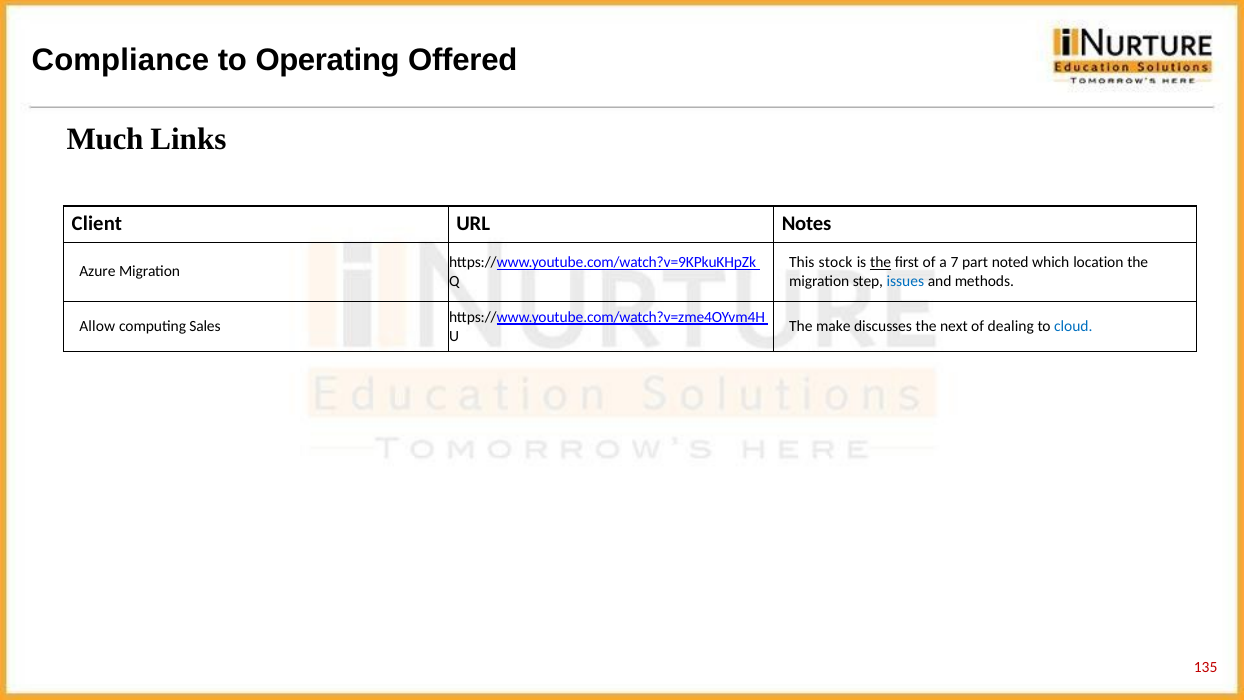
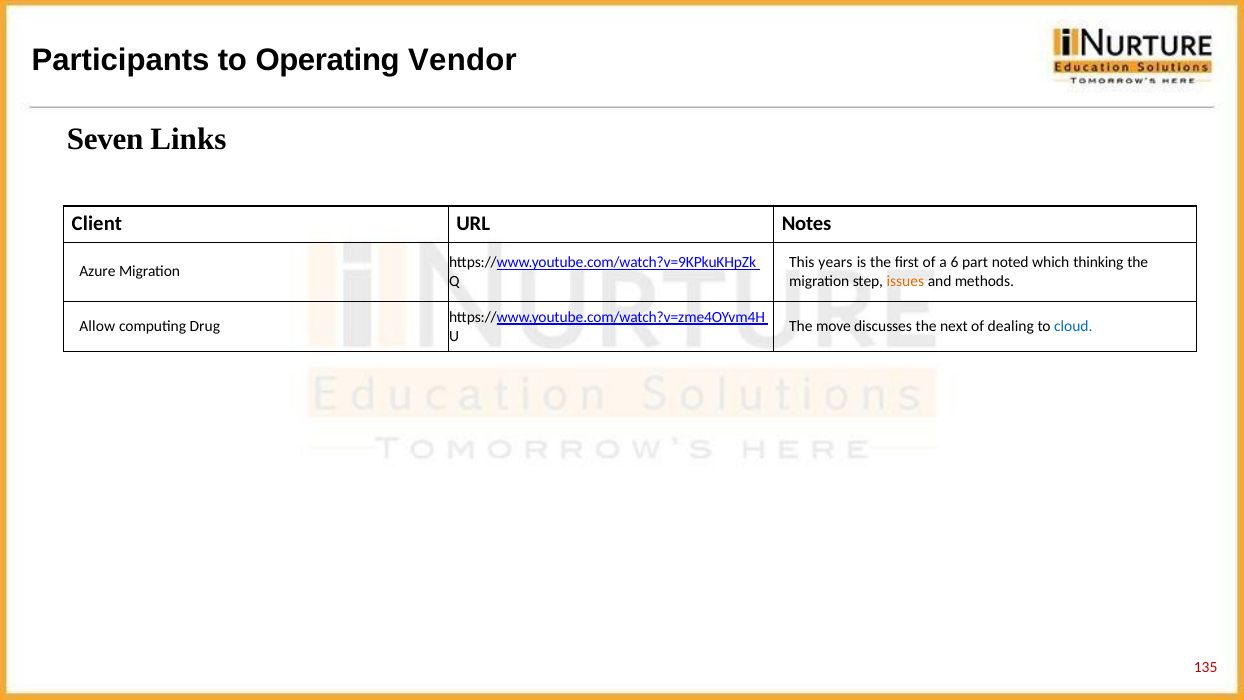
Compliance: Compliance -> Participants
Offered: Offered -> Vendor
Much: Much -> Seven
stock: stock -> years
the at (881, 263) underline: present -> none
7: 7 -> 6
location: location -> thinking
issues colour: blue -> orange
Sales: Sales -> Drug
make: make -> move
